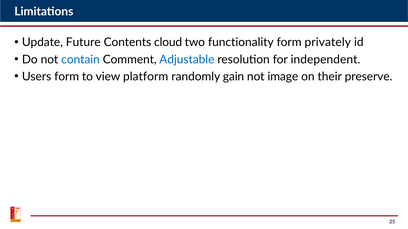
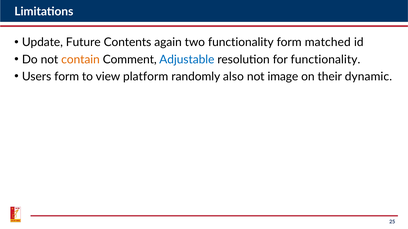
cloud: cloud -> again
privately: privately -> matched
contain colour: blue -> orange
for independent: independent -> functionality
gain: gain -> also
preserve: preserve -> dynamic
